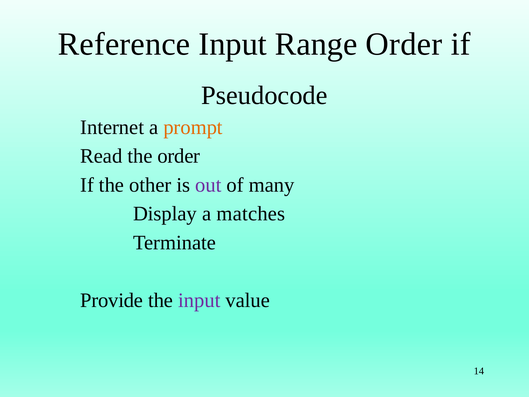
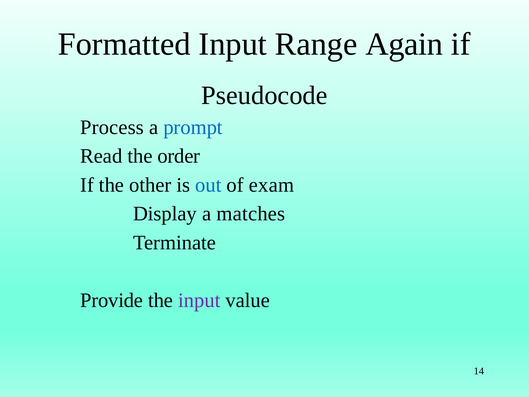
Reference: Reference -> Formatted
Range Order: Order -> Again
Internet: Internet -> Process
prompt colour: orange -> blue
out colour: purple -> blue
many: many -> exam
